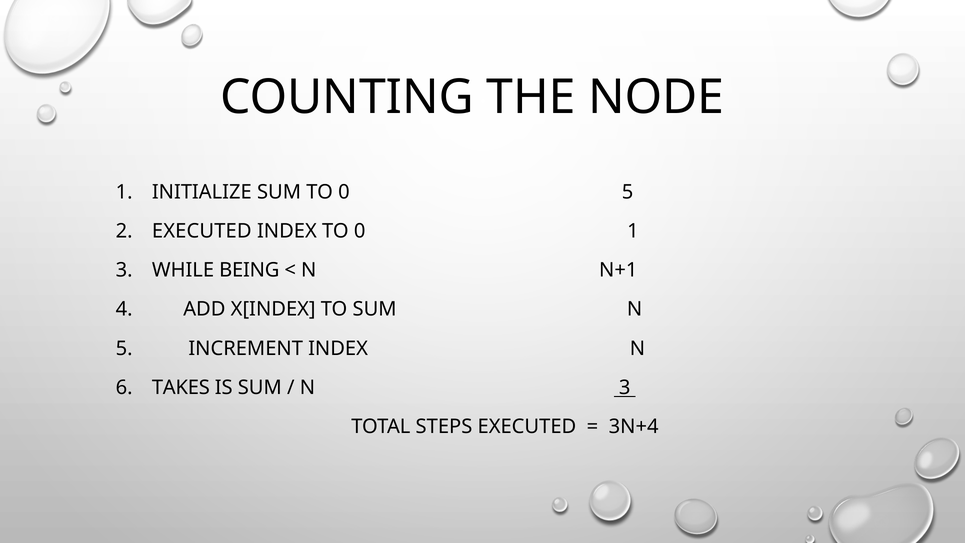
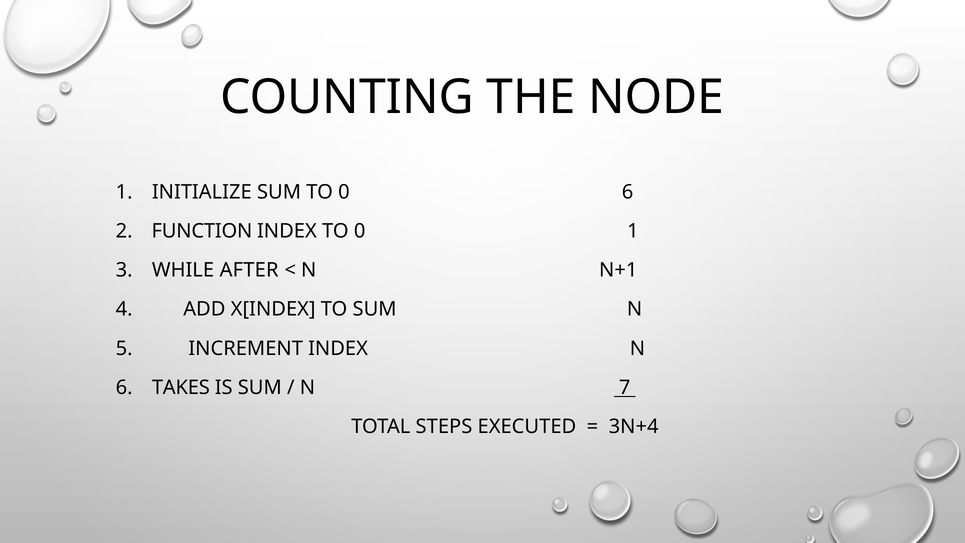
0 5: 5 -> 6
EXECUTED at (202, 231): EXECUTED -> FUNCTION
BEING: BEING -> AFTER
N 3: 3 -> 7
